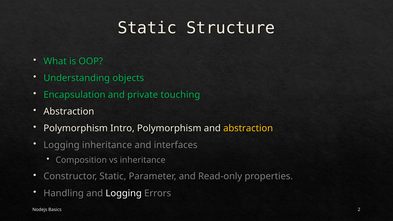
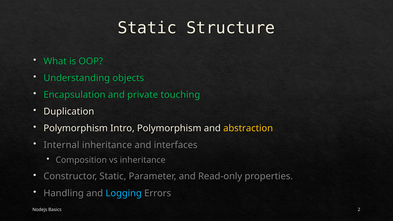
Abstraction at (69, 112): Abstraction -> Duplication
Logging at (62, 145): Logging -> Internal
Logging at (124, 193) colour: white -> light blue
